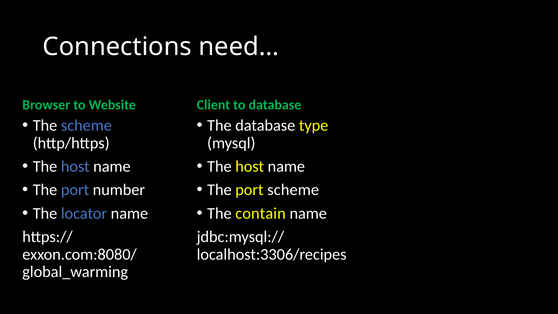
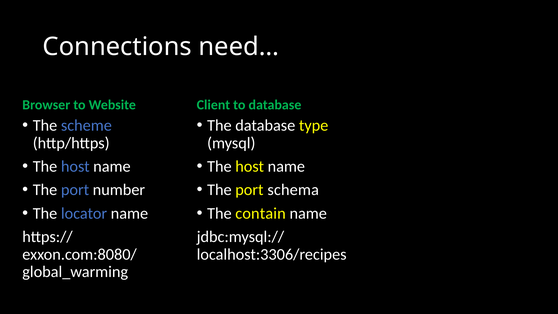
port scheme: scheme -> schema
